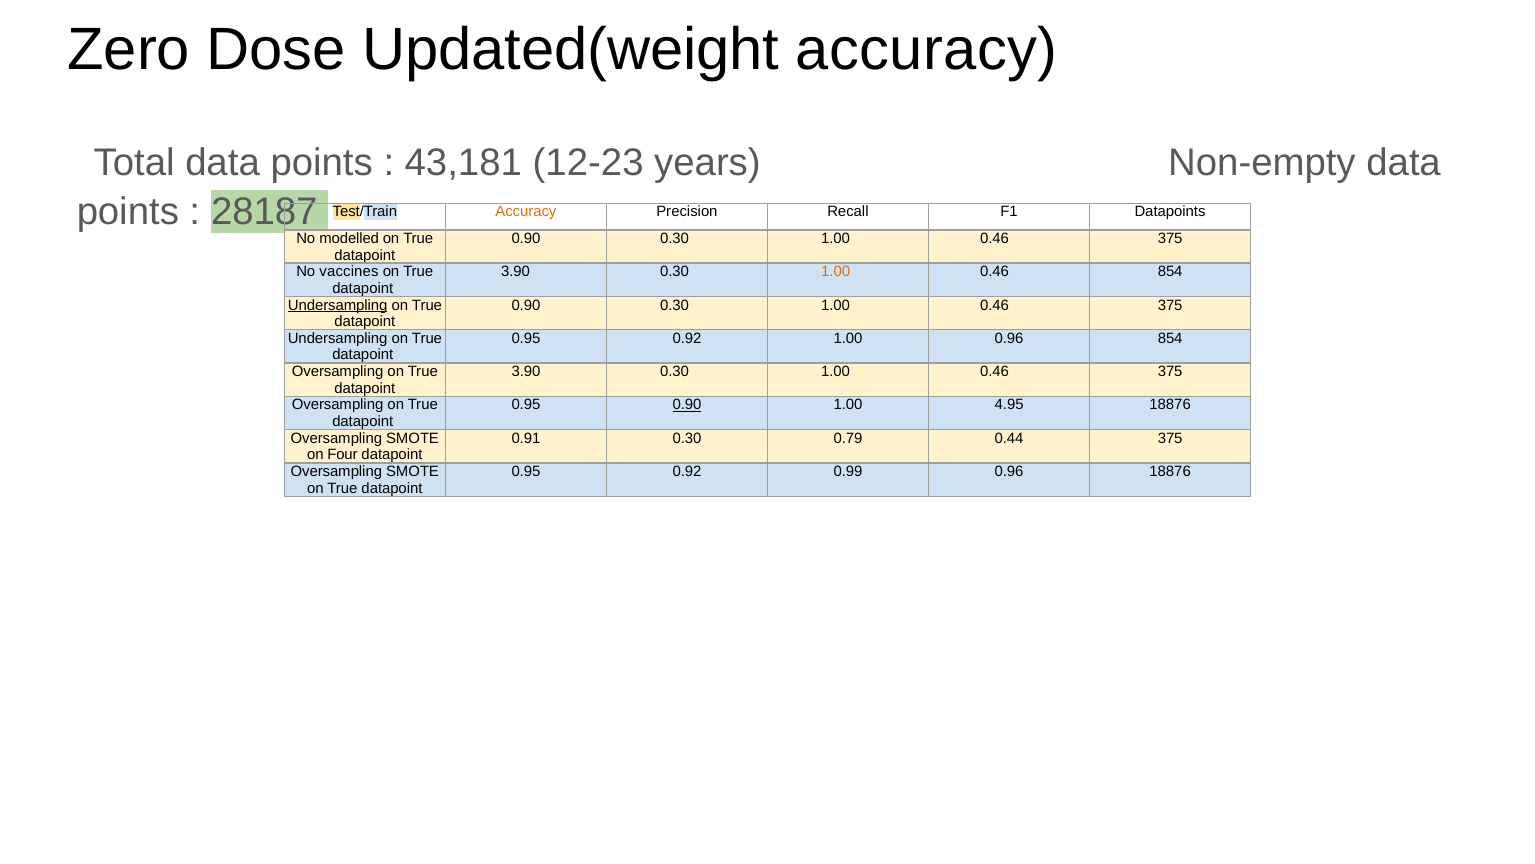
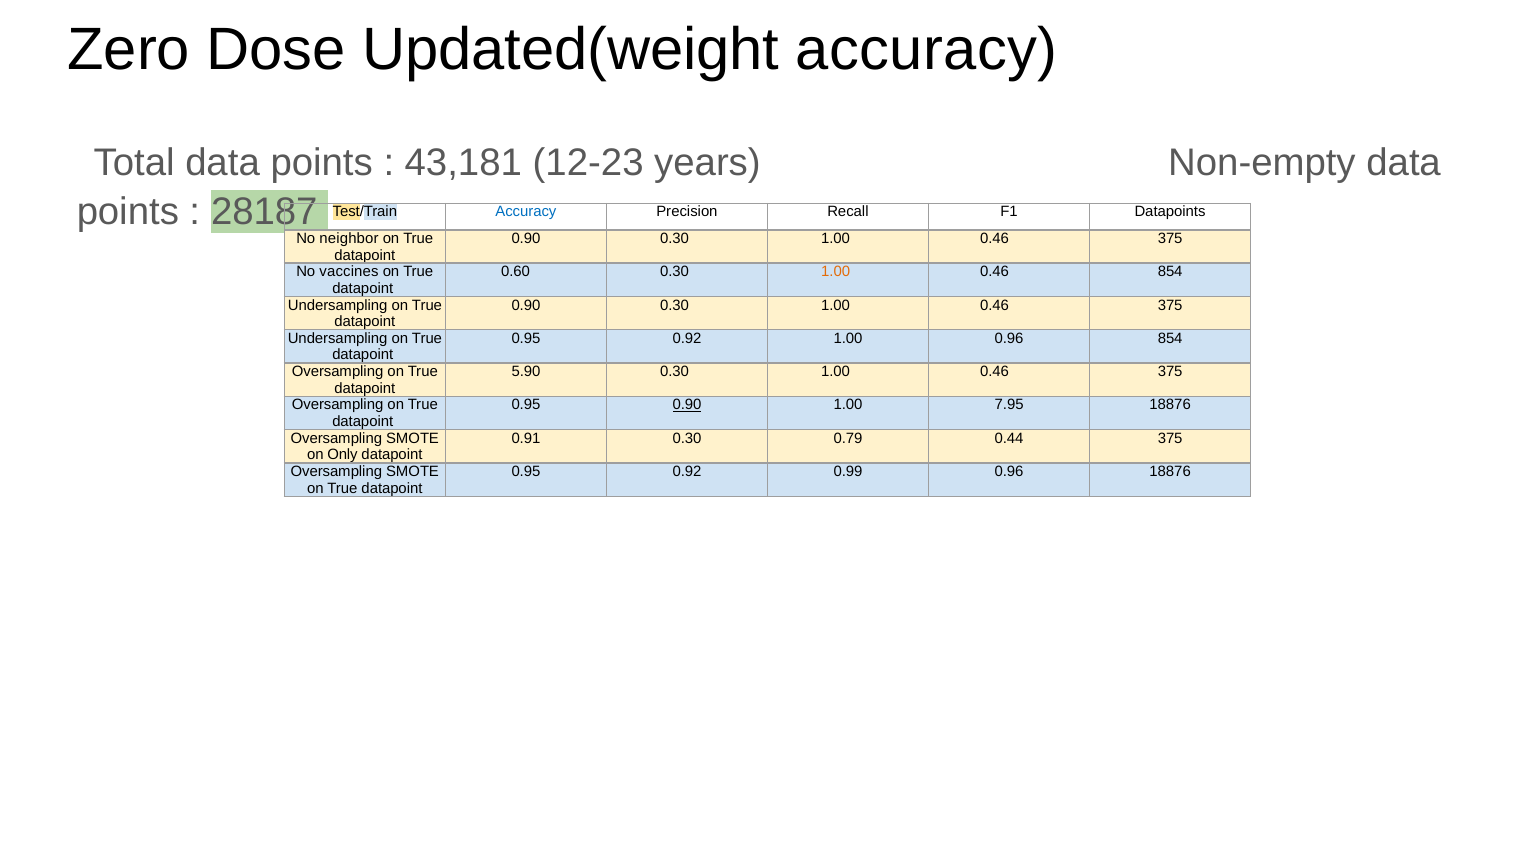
Accuracy at (526, 212) colour: orange -> blue
modelled: modelled -> neighbor
3.90 at (516, 272): 3.90 -> 0.60
Undersampling at (338, 305) underline: present -> none
3.90 at (526, 372): 3.90 -> 5.90
4.95: 4.95 -> 7.95
Four: Four -> Only
